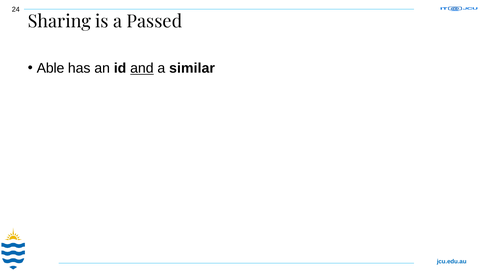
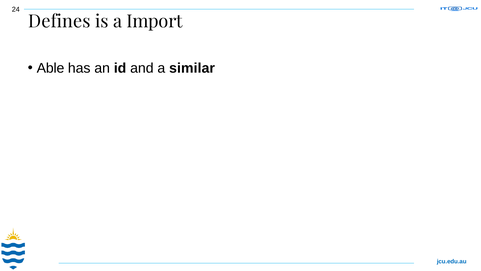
Sharing: Sharing -> Defines
Passed: Passed -> Import
and underline: present -> none
